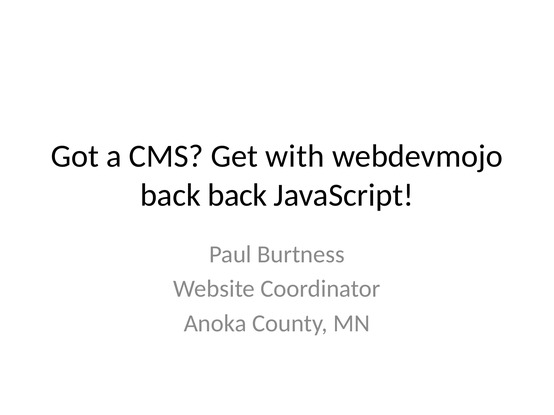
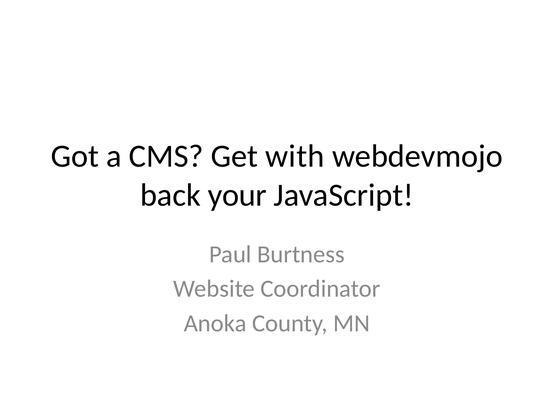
back back: back -> your
